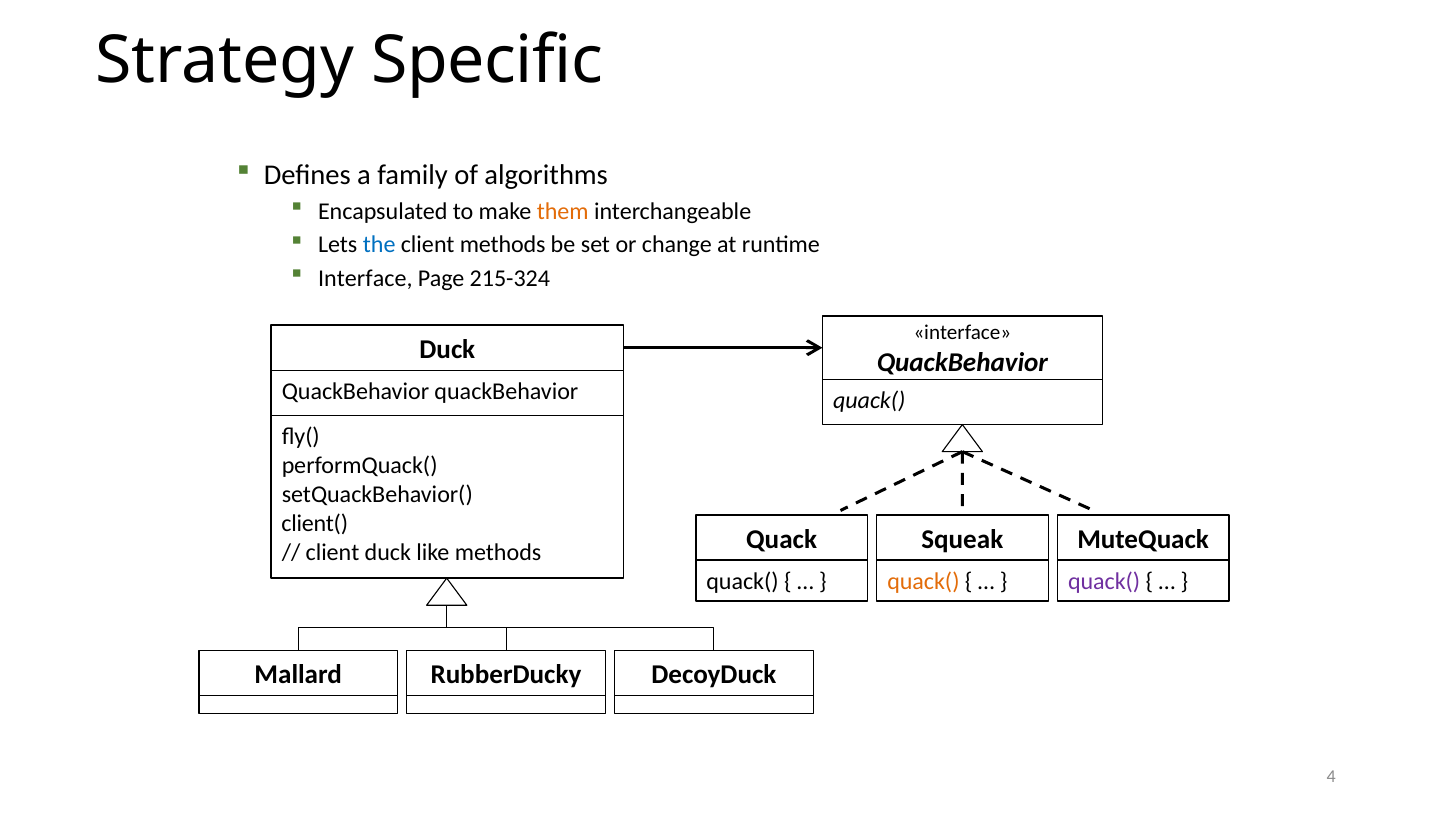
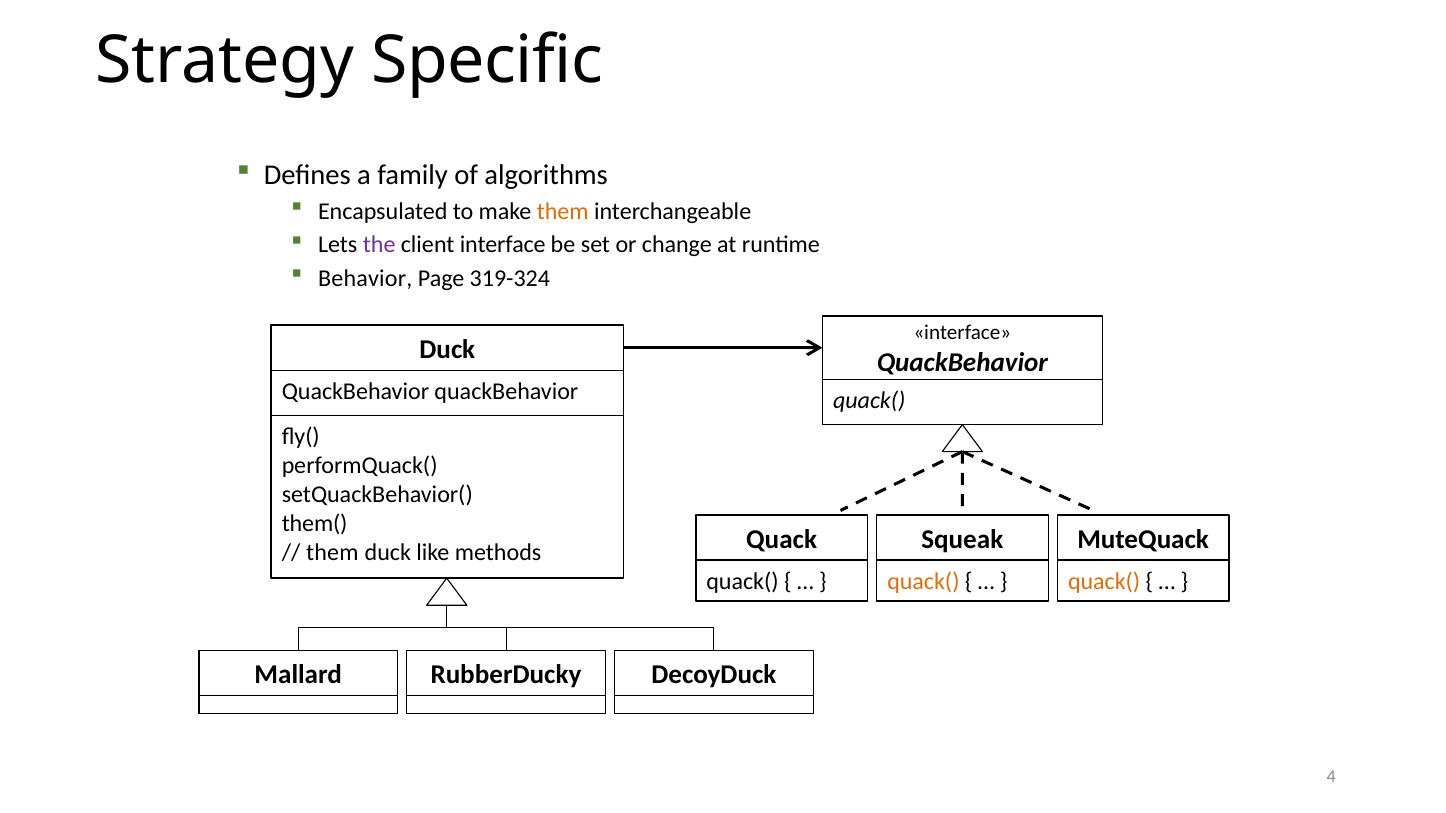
the colour: blue -> purple
client methods: methods -> interface
Interface at (365, 278): Interface -> Behavior
215-324: 215-324 -> 319-324
client(: client( -> them(
client at (332, 553): client -> them
quack( at (1104, 582) colour: purple -> orange
